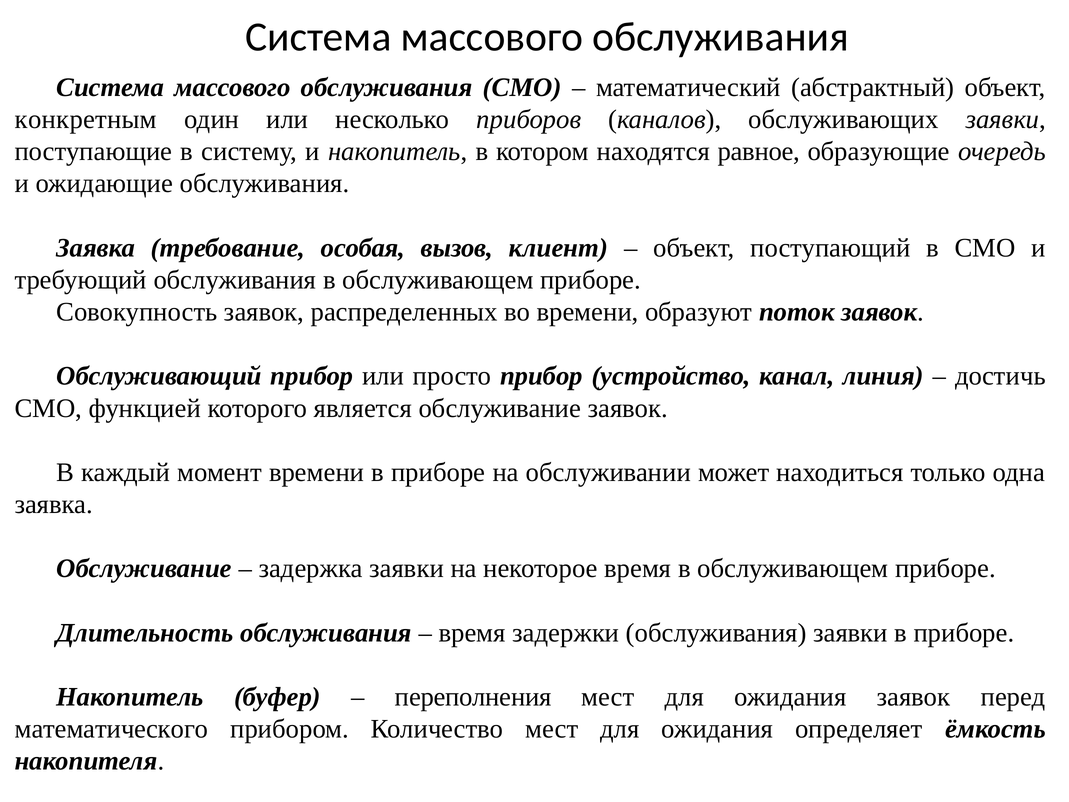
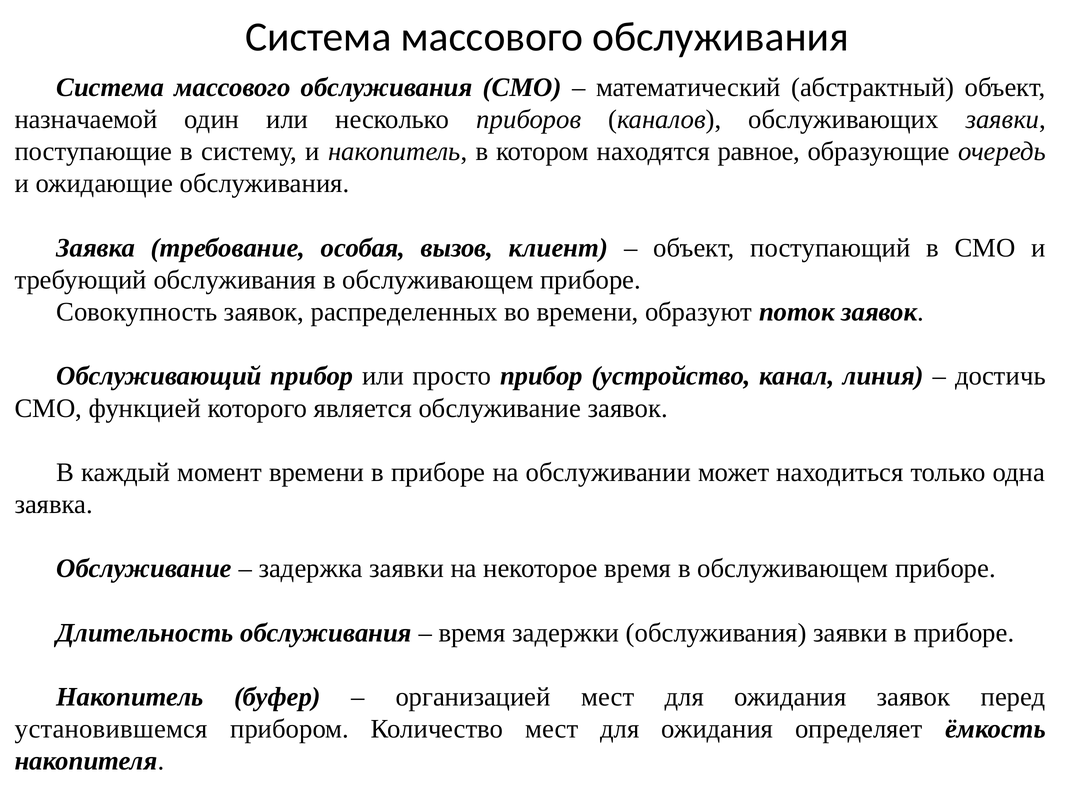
конкретным: конкретным -> назначаемой
переполнения: переполнения -> организацией
математического: математического -> установившемся
